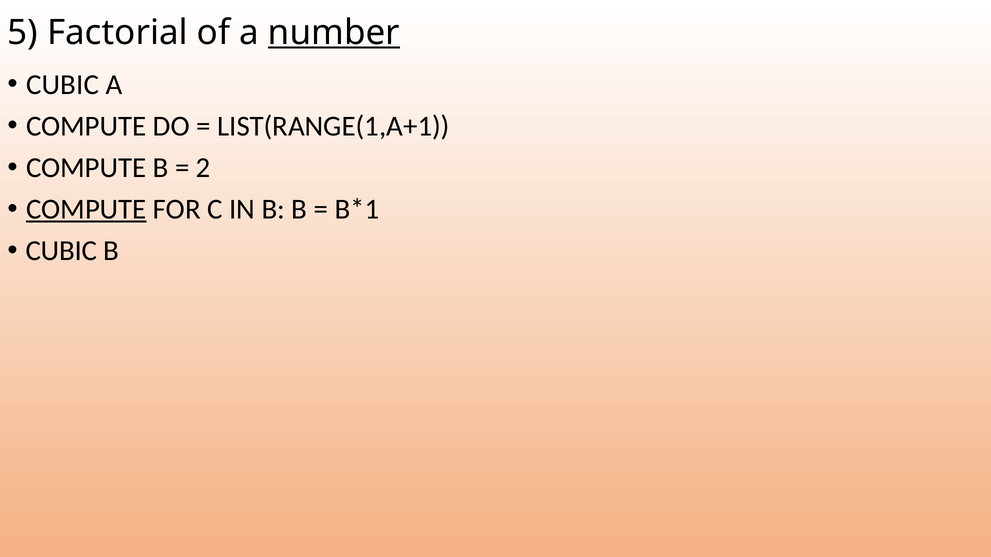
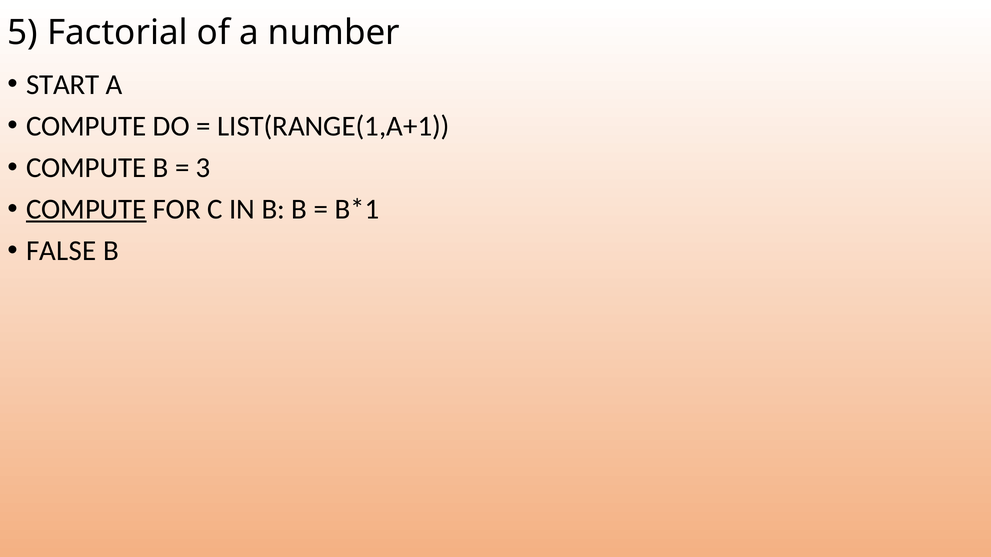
number underline: present -> none
CUBIC at (63, 85): CUBIC -> START
2: 2 -> 3
CUBIC at (61, 251): CUBIC -> FALSE
